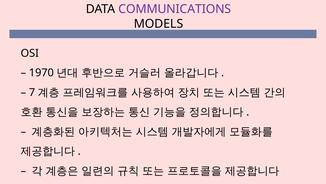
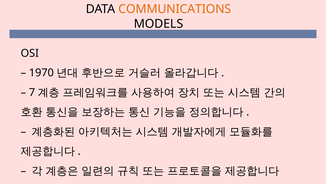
COMMUNICATIONS colour: purple -> orange
